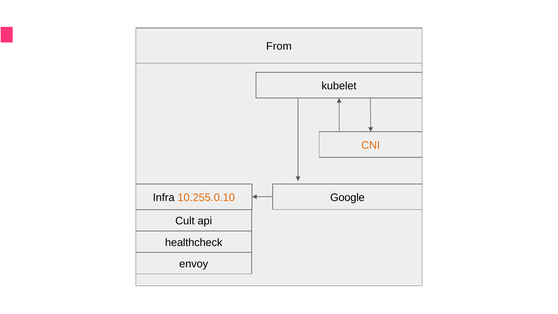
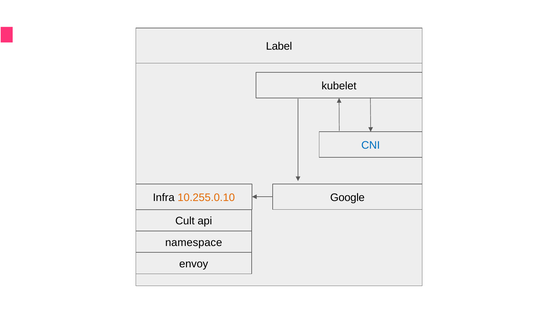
From: From -> Label
CNI colour: orange -> blue
healthcheck: healthcheck -> namespace
